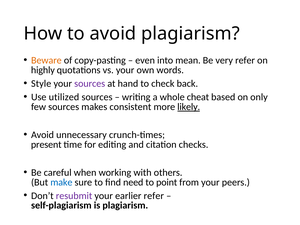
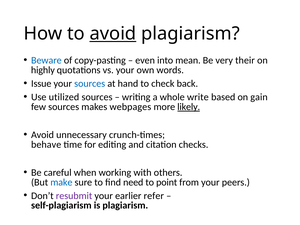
avoid at (113, 34) underline: none -> present
Beware colour: orange -> blue
very refer: refer -> their
Style: Style -> Issue
sources at (90, 84) colour: purple -> blue
cheat: cheat -> write
only: only -> gain
consistent: consistent -> webpages
present: present -> behave
